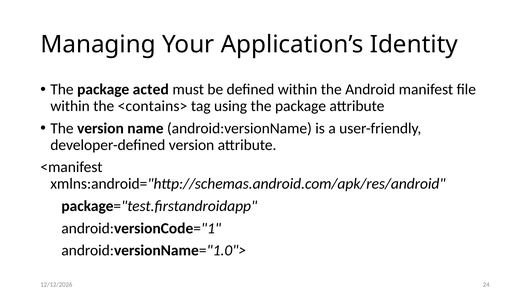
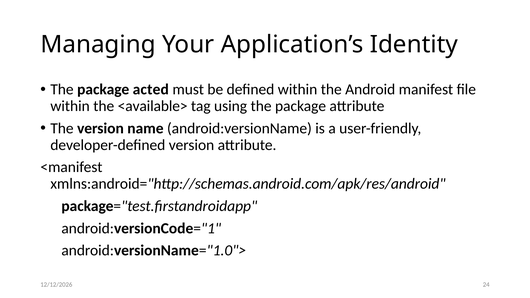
<contains>: <contains> -> <available>
